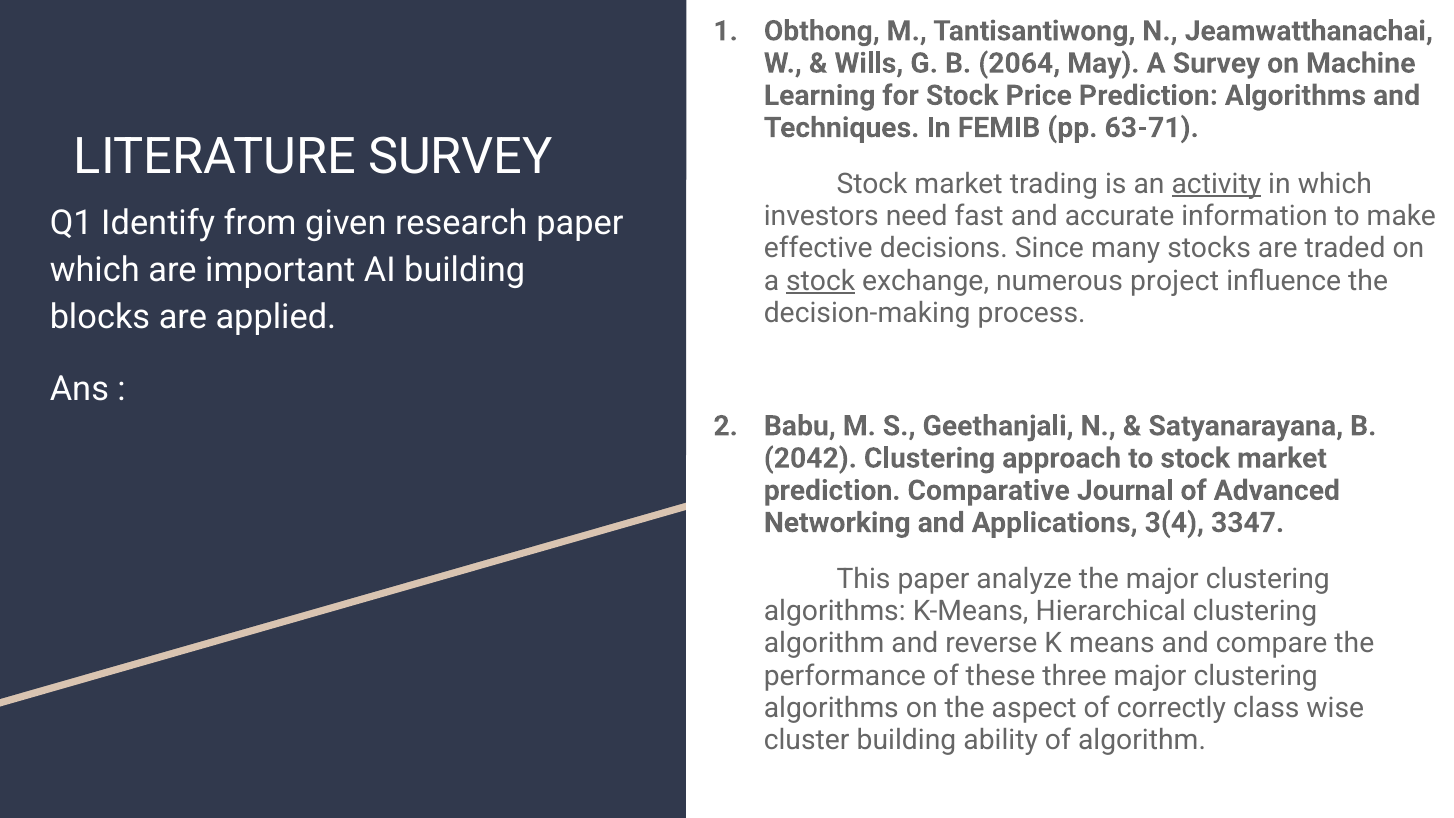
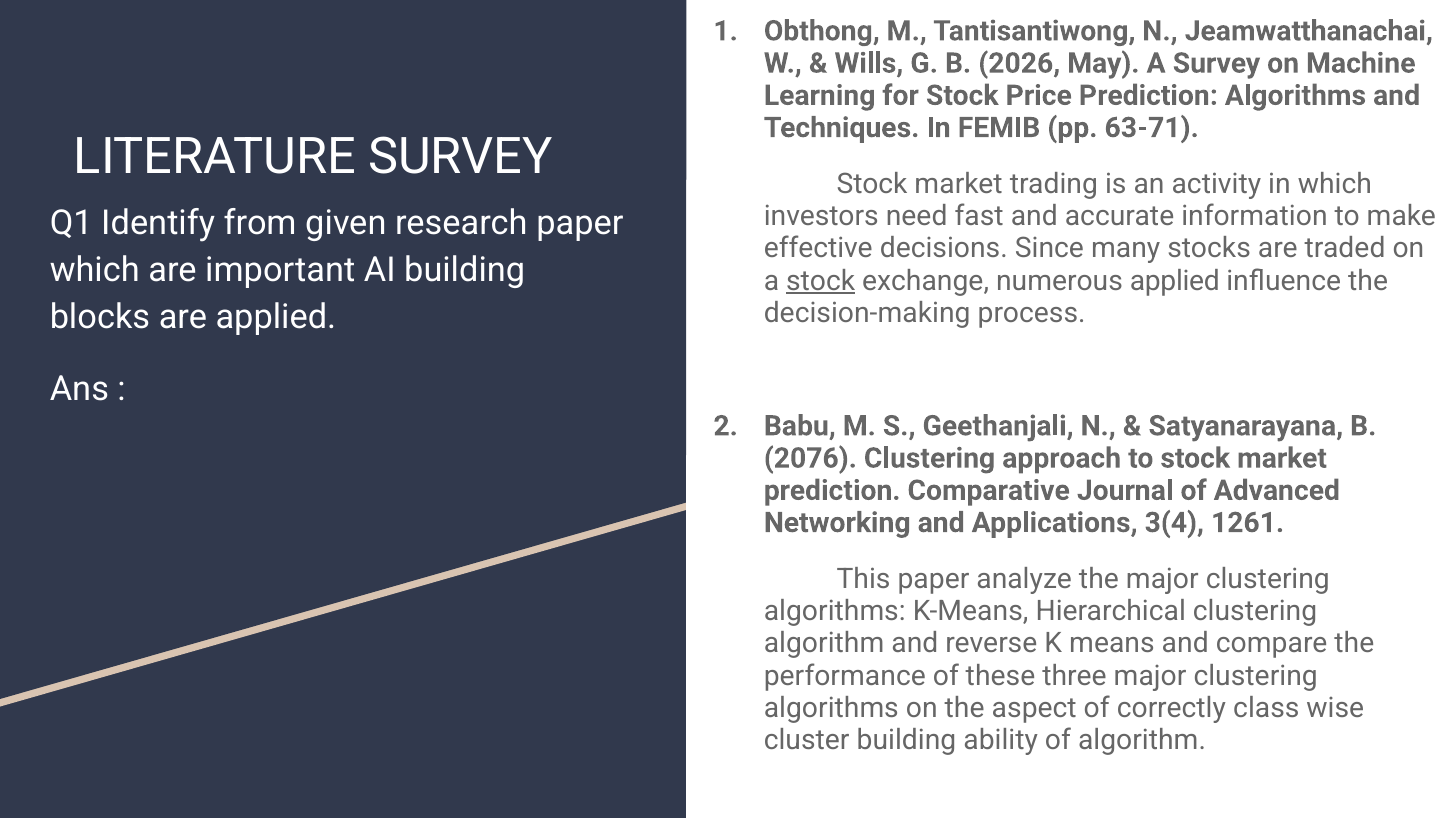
2064: 2064 -> 2026
activity underline: present -> none
numerous project: project -> applied
2042: 2042 -> 2076
3347: 3347 -> 1261
